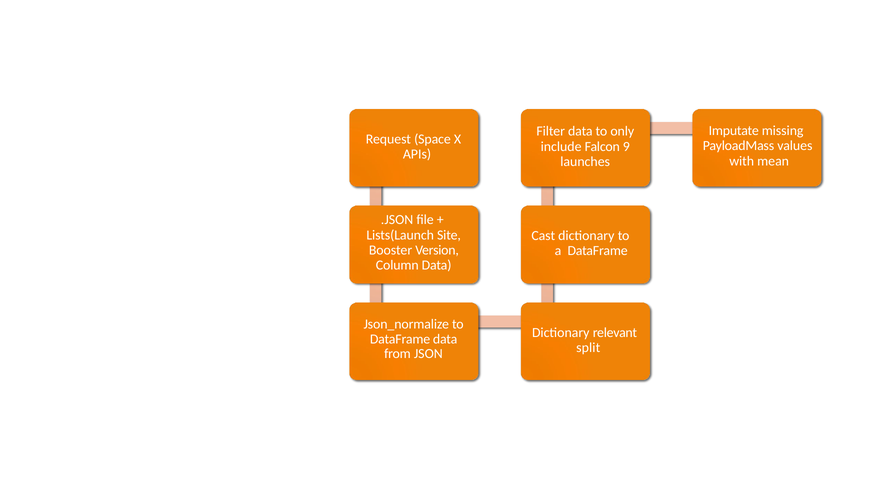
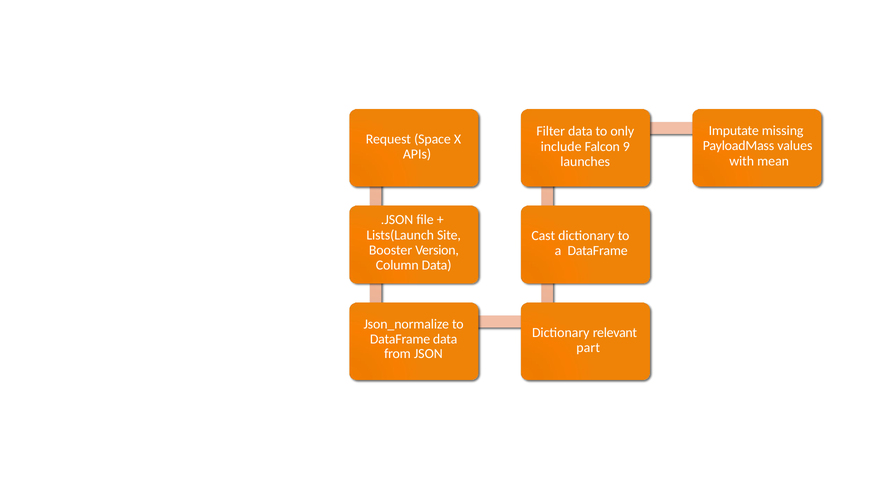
split: split -> part
